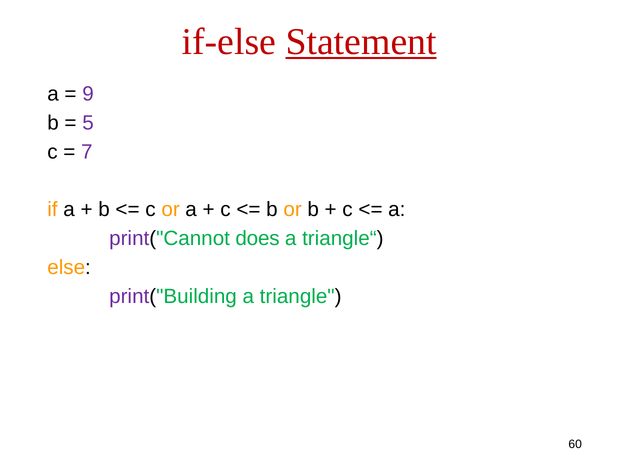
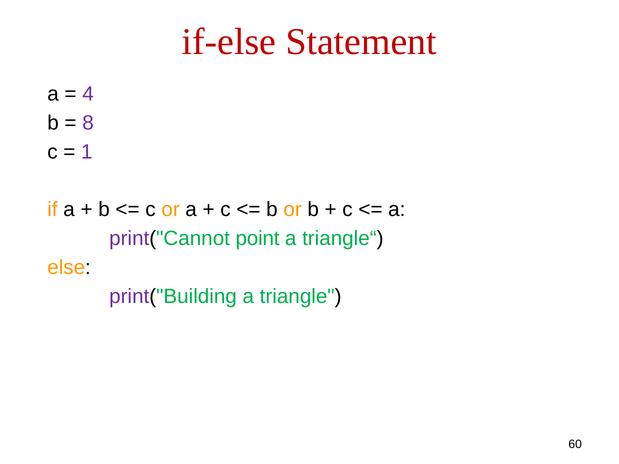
Statement underline: present -> none
9: 9 -> 4
5: 5 -> 8
7: 7 -> 1
does: does -> point
